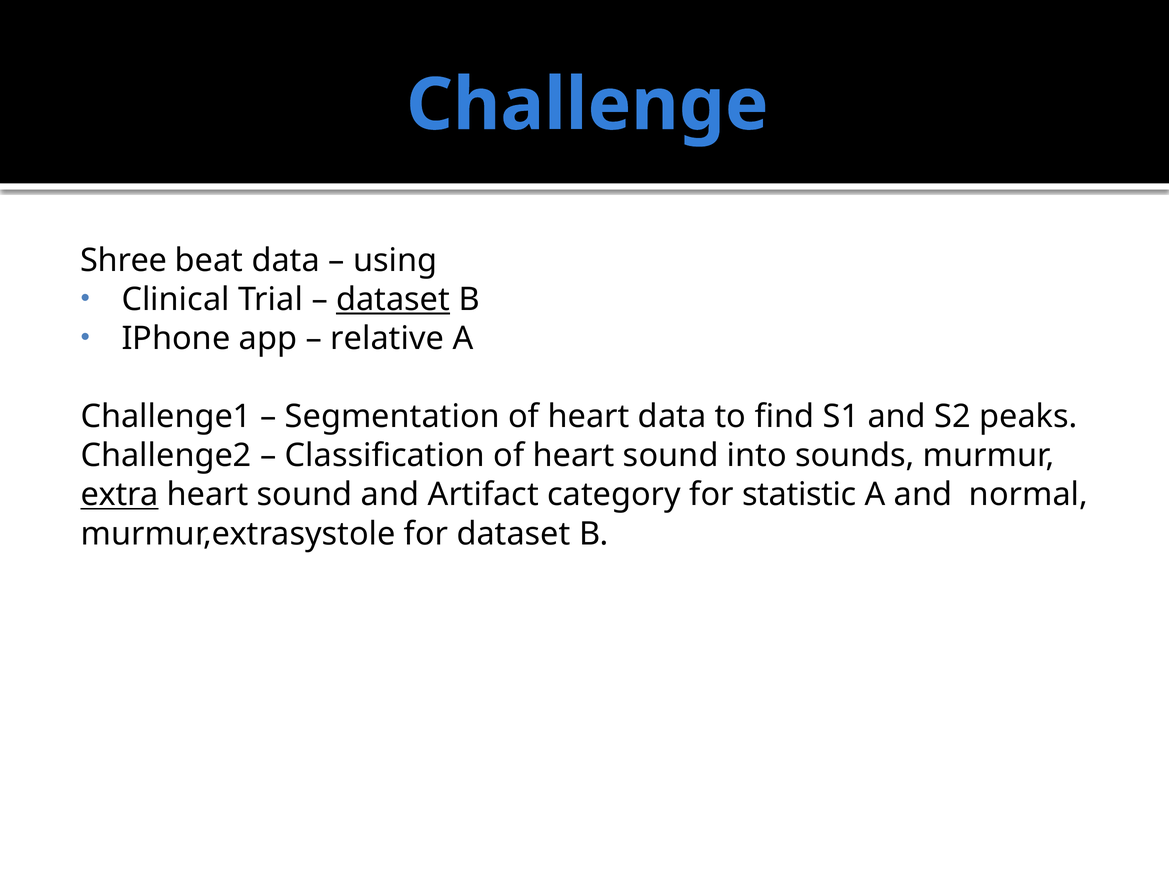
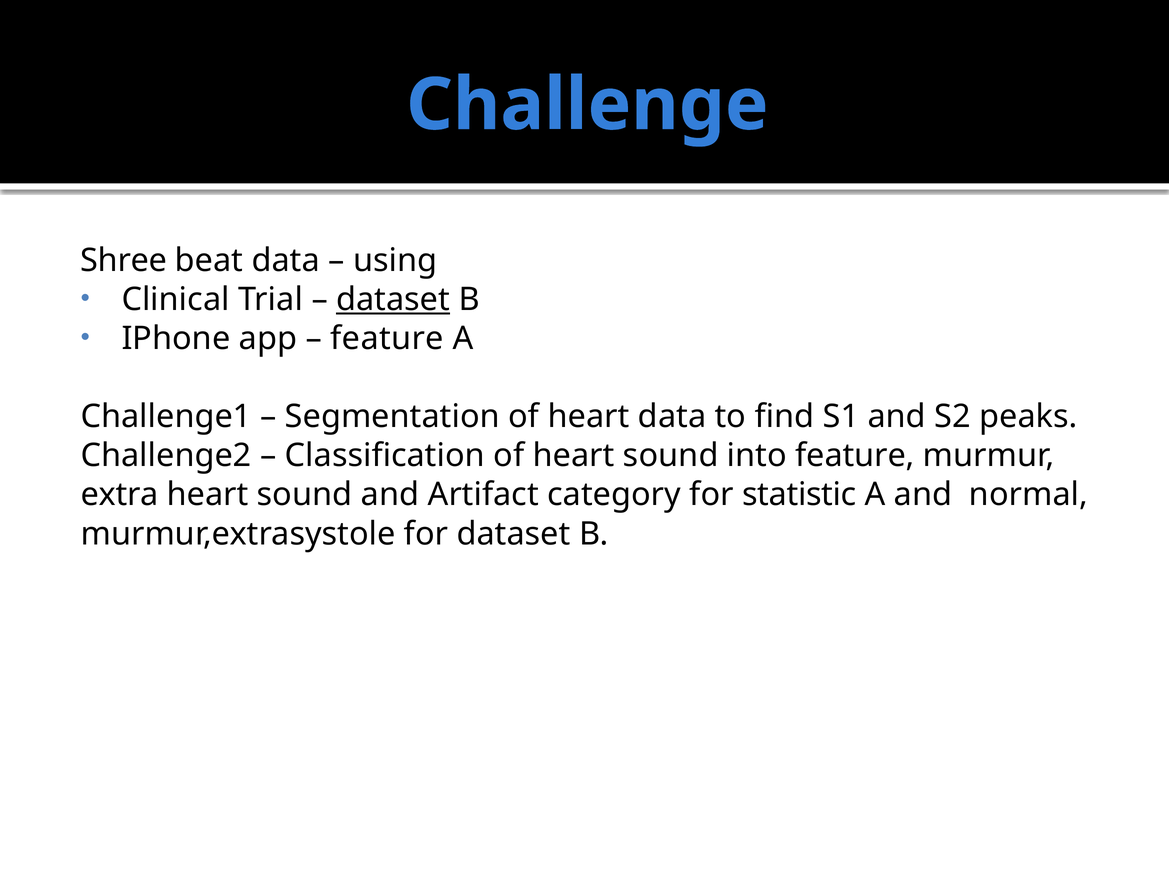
relative at (387, 339): relative -> feature
into sounds: sounds -> feature
extra underline: present -> none
